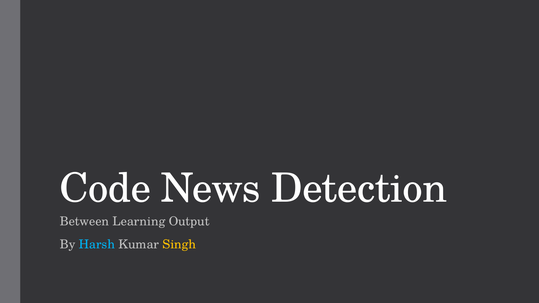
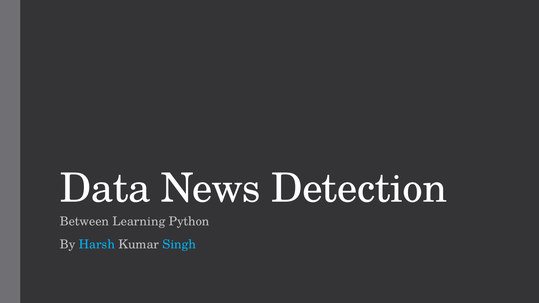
Code: Code -> Data
Output: Output -> Python
Singh colour: yellow -> light blue
